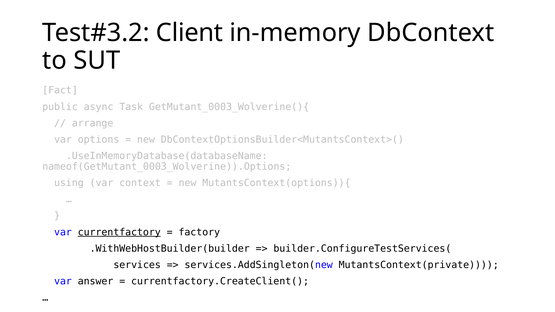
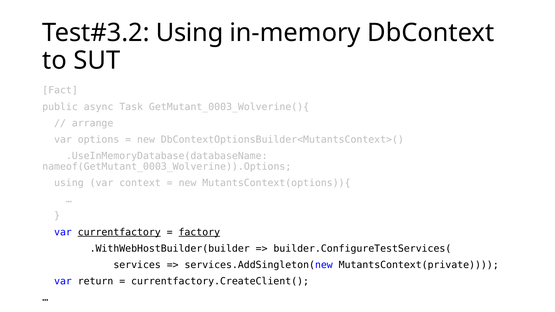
Client at (190, 33): Client -> Using
factory underline: none -> present
answer: answer -> return
